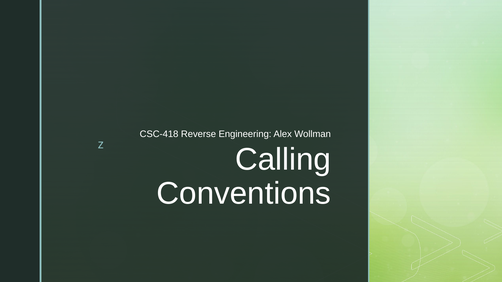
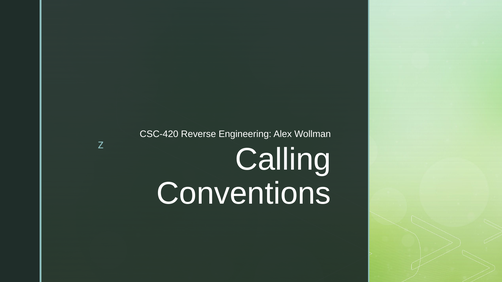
CSC-418: CSC-418 -> CSC-420
